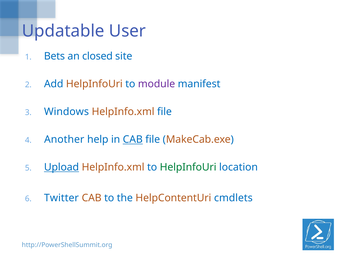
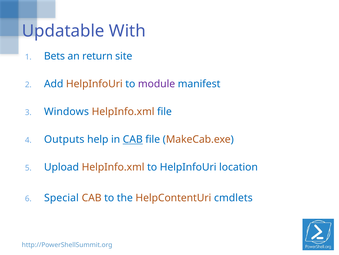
User: User -> With
closed: closed -> return
Another: Another -> Outputs
Upload underline: present -> none
HelpInfoUri at (188, 167) colour: green -> blue
Twitter: Twitter -> Special
